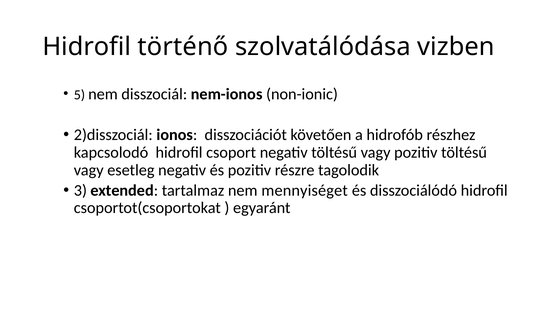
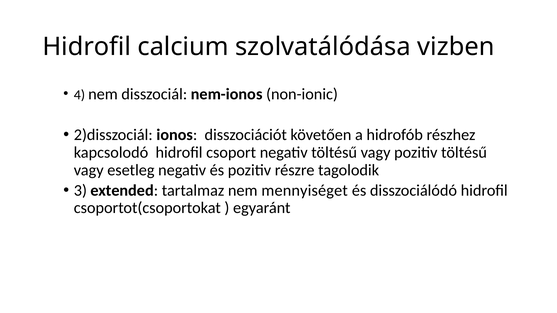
történő: történő -> calcium
5: 5 -> 4
